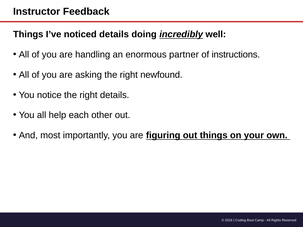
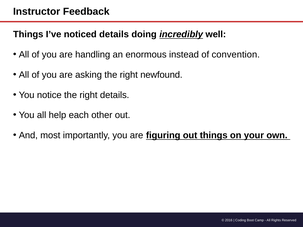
partner: partner -> instead
instructions: instructions -> convention
